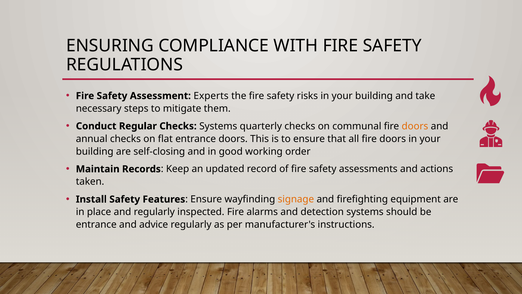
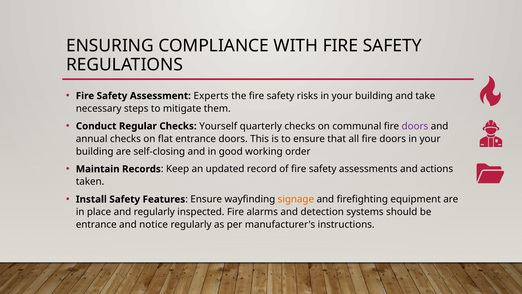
Checks Systems: Systems -> Yourself
doors at (415, 126) colour: orange -> purple
advice: advice -> notice
